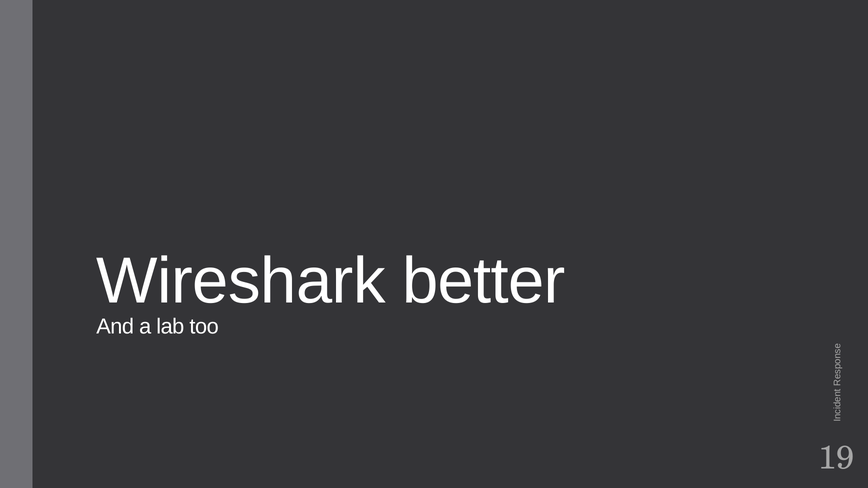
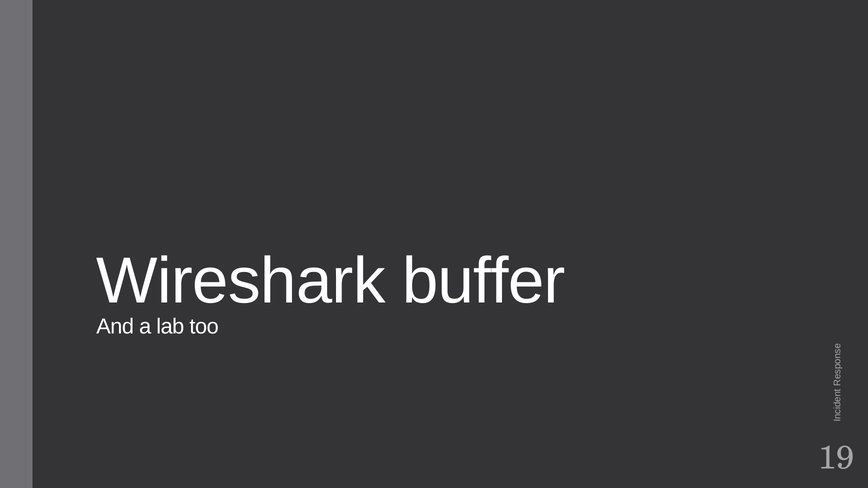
better: better -> buffer
